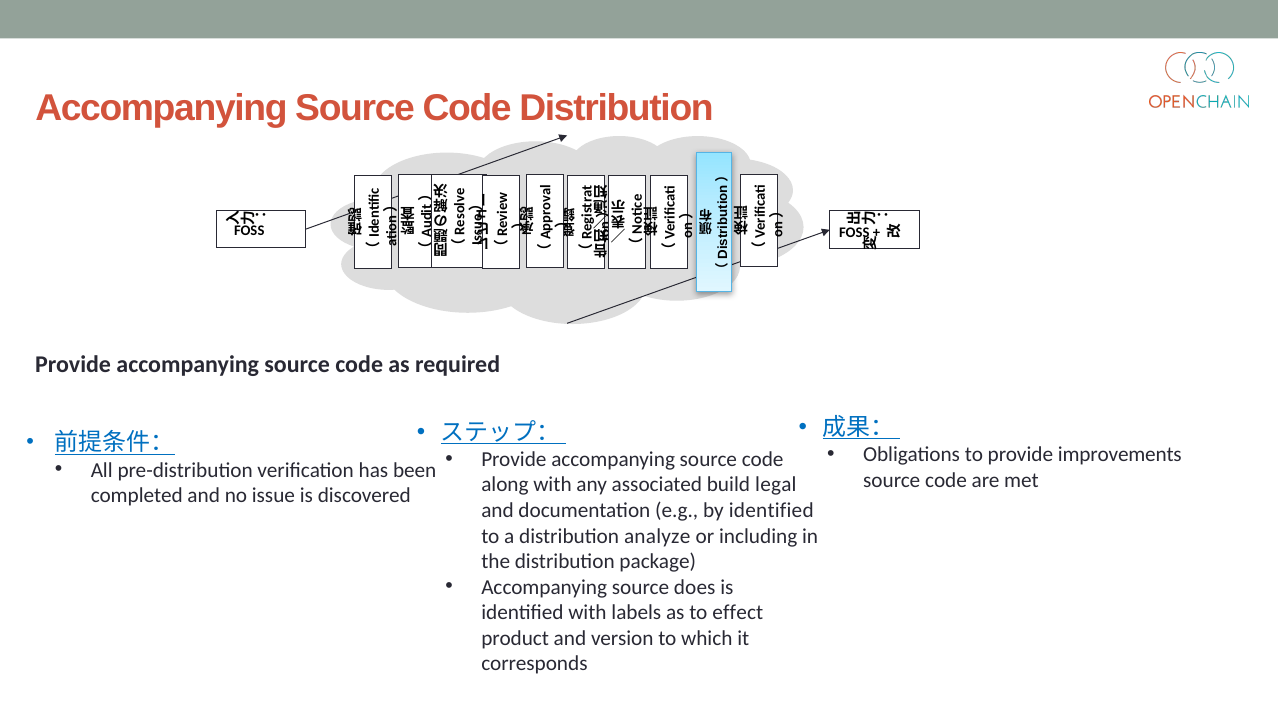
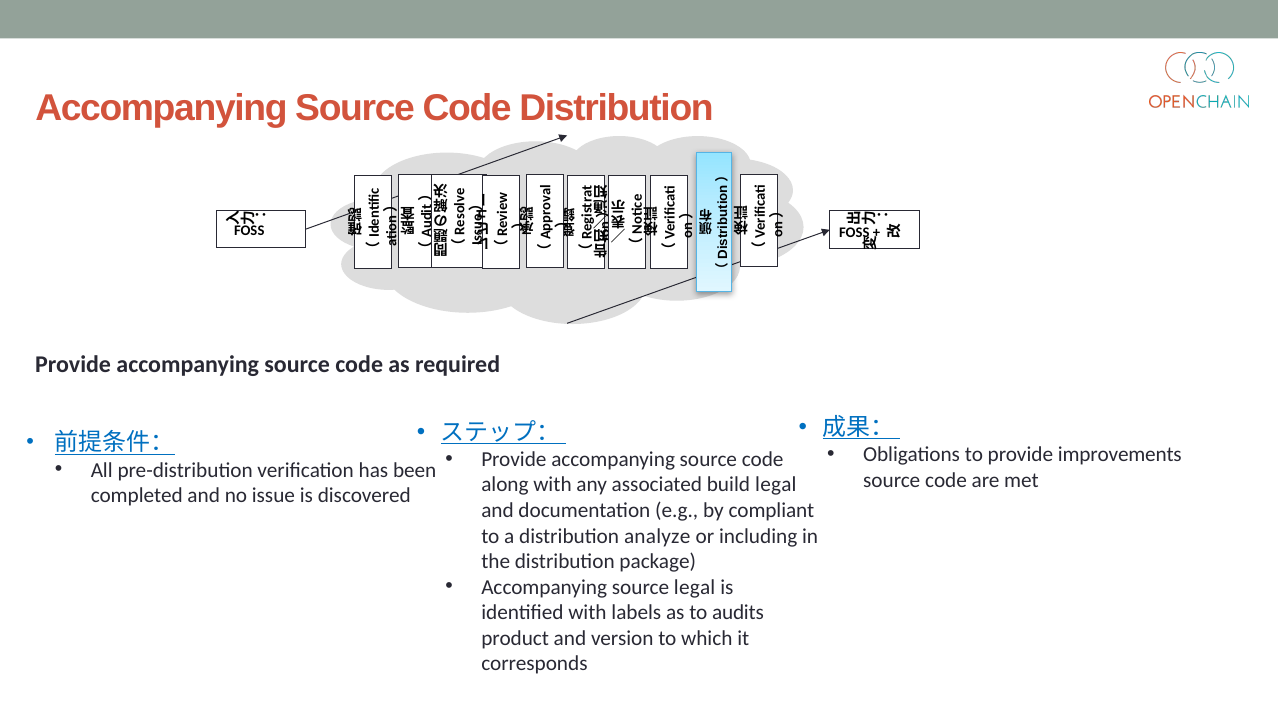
by identified: identified -> compliant
source does: does -> legal
effect: effect -> audits
